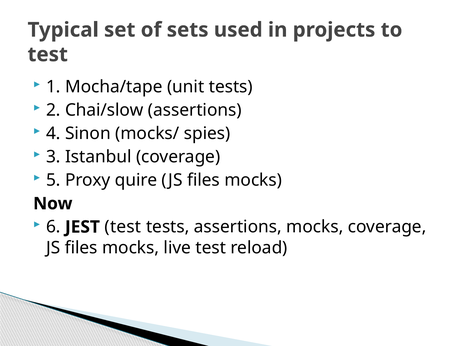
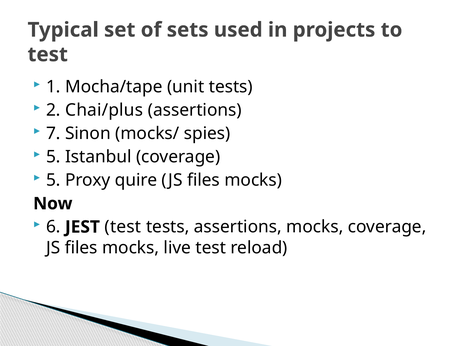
Chai/slow: Chai/slow -> Chai/plus
4: 4 -> 7
3 at (53, 157): 3 -> 5
